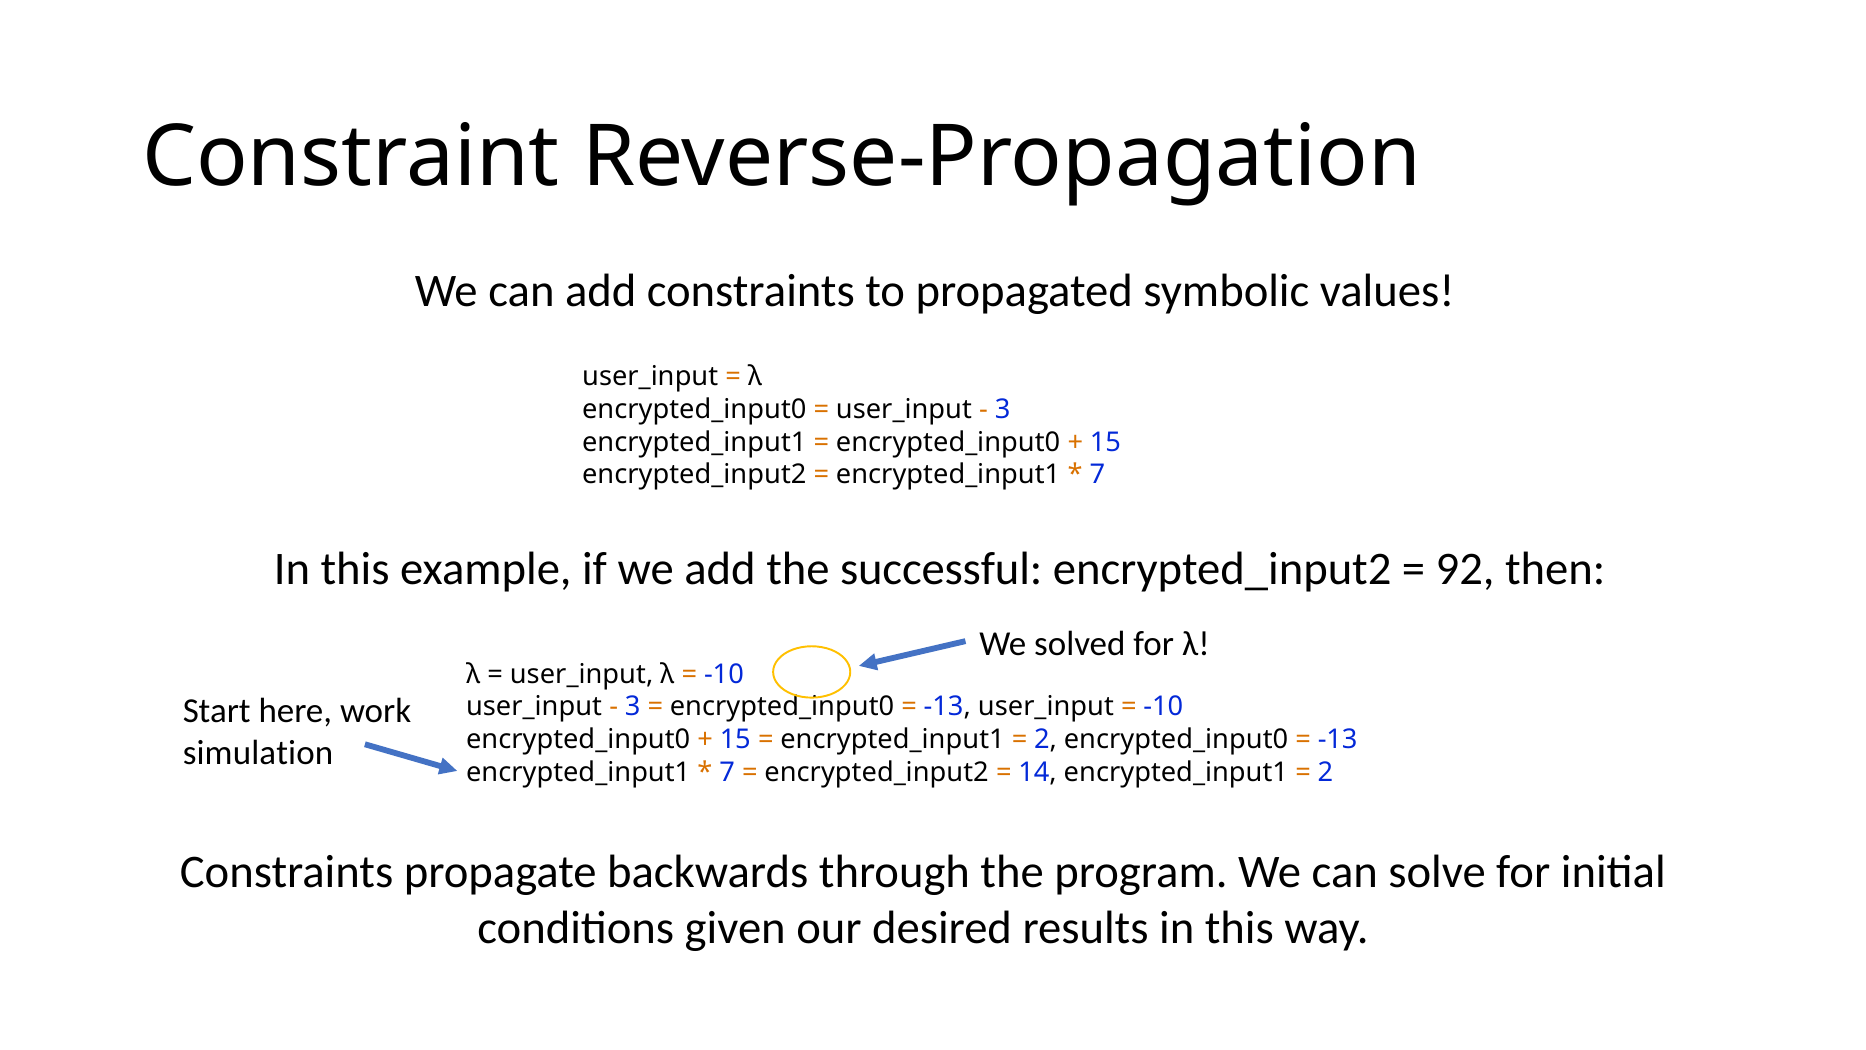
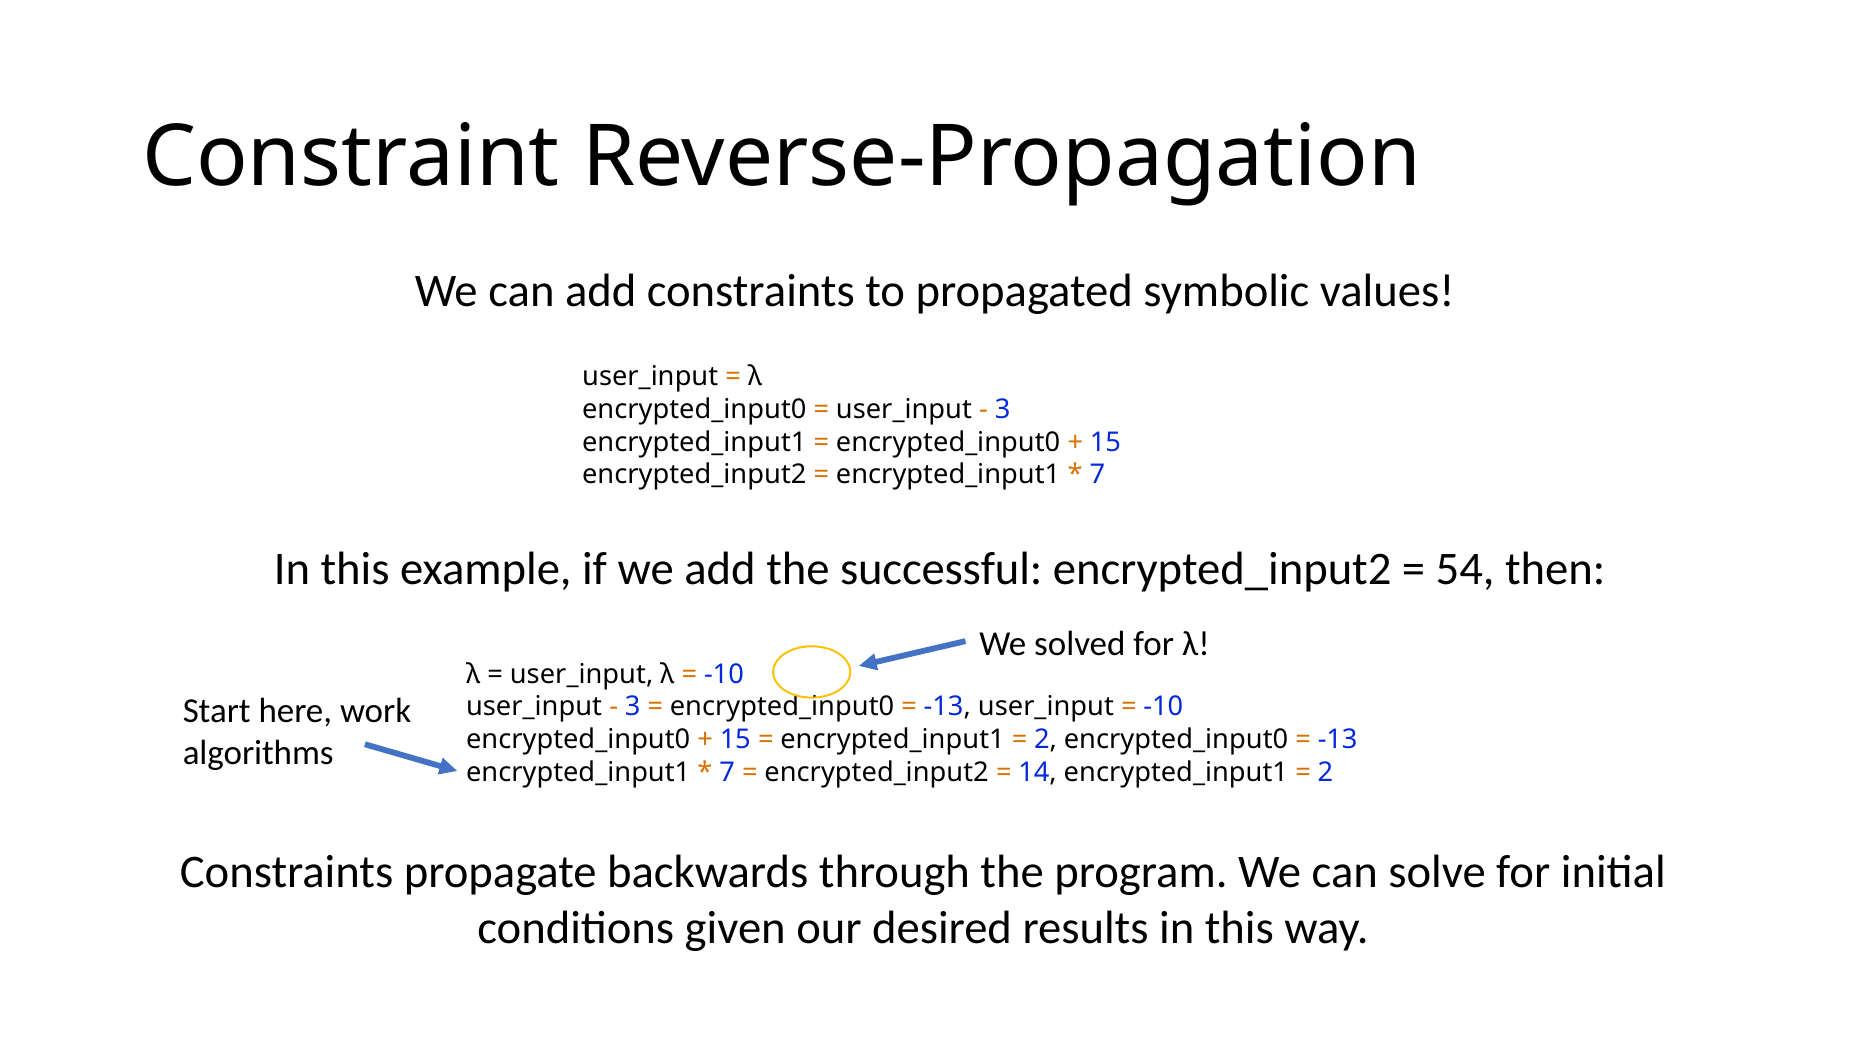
92: 92 -> 54
simulation: simulation -> algorithms
